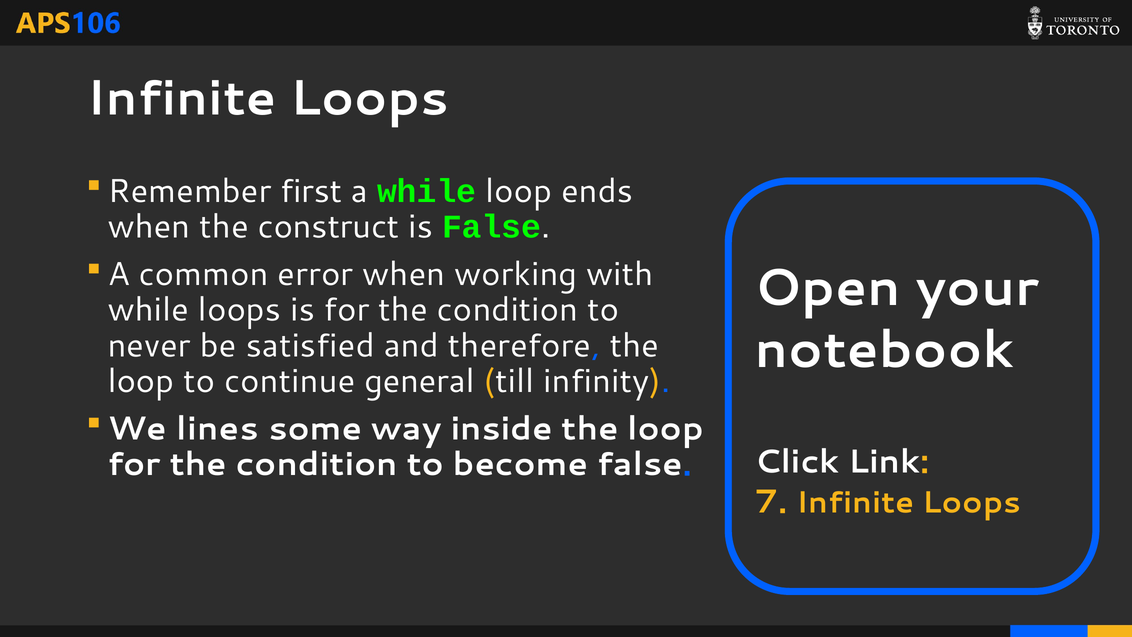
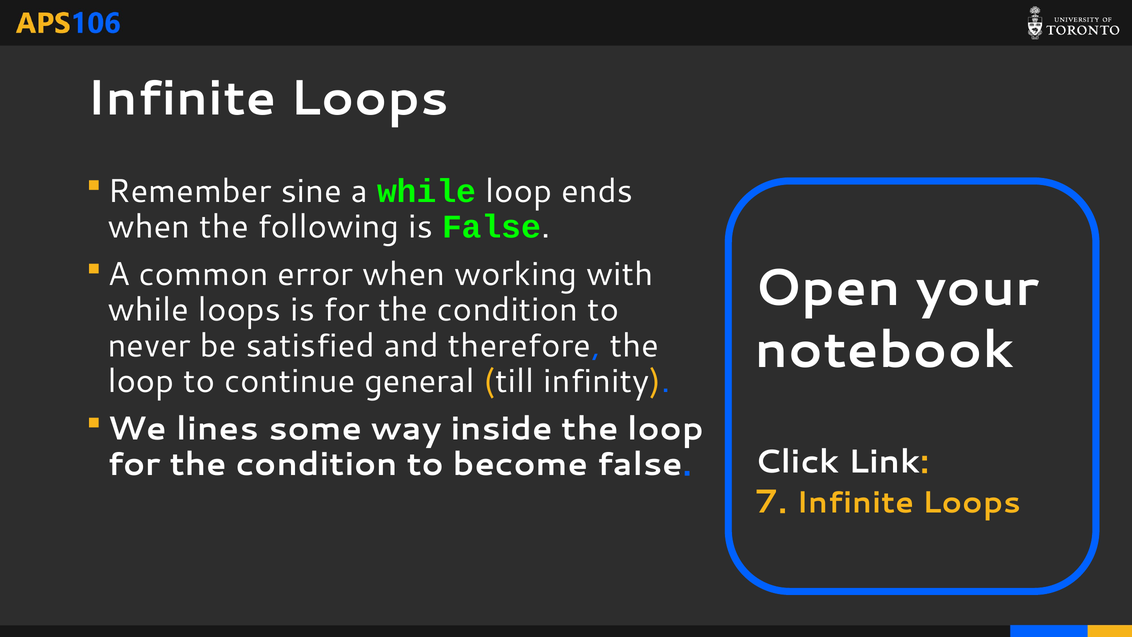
first: first -> sine
construct: construct -> following
